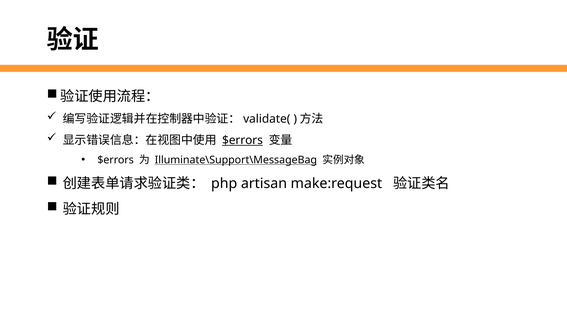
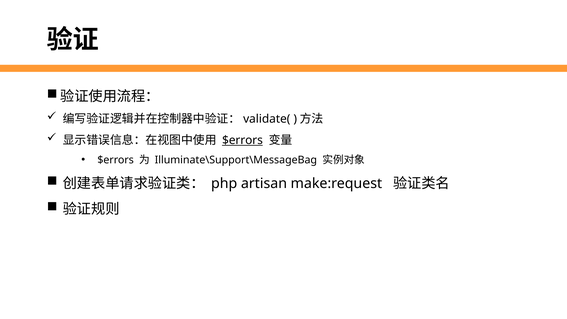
Illuminate\Support\MessageBag underline: present -> none
